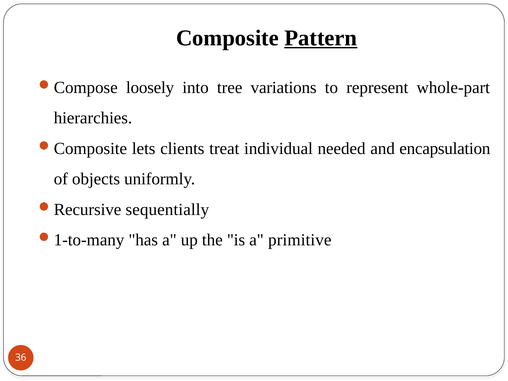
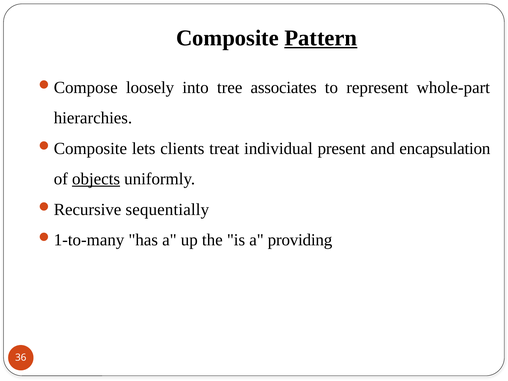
variations: variations -> associates
needed: needed -> present
objects underline: none -> present
primitive: primitive -> providing
